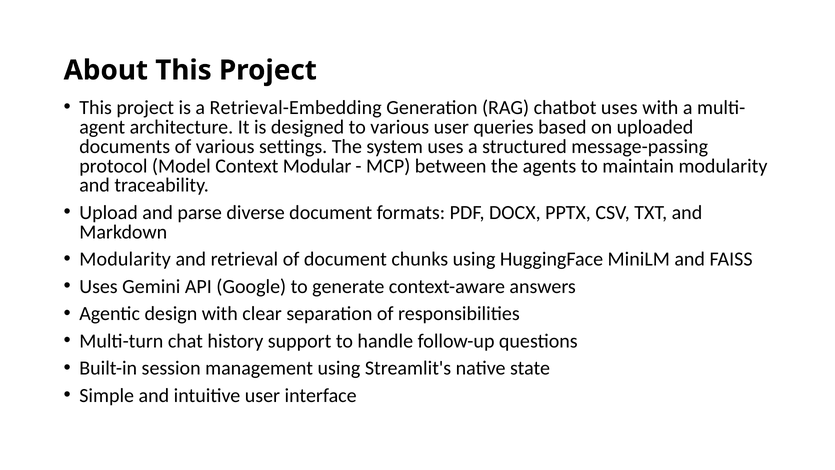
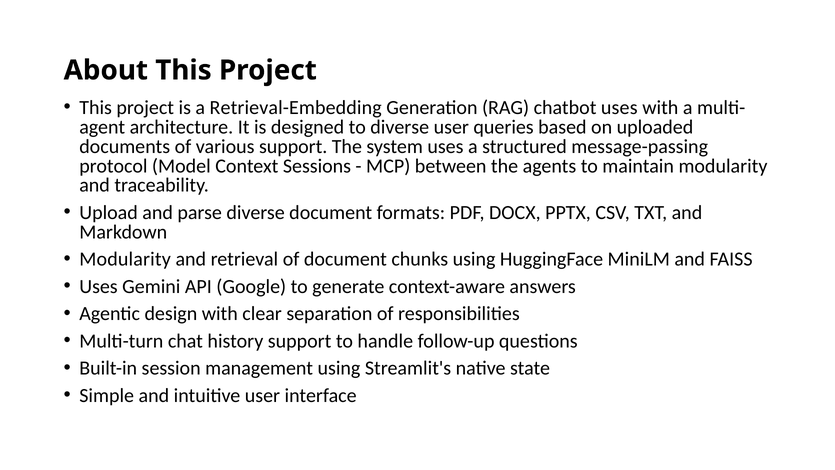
to various: various -> diverse
various settings: settings -> support
Modular: Modular -> Sessions
